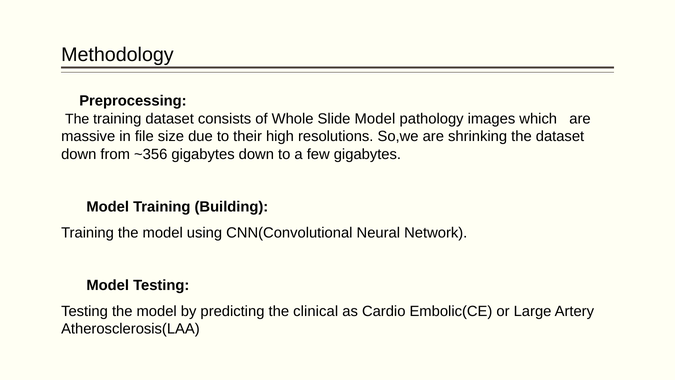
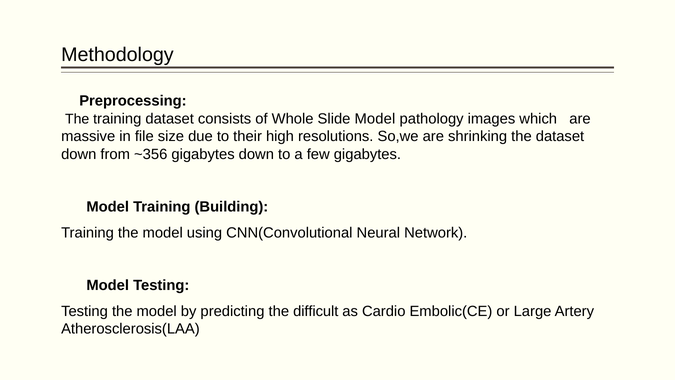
clinical: clinical -> difficult
